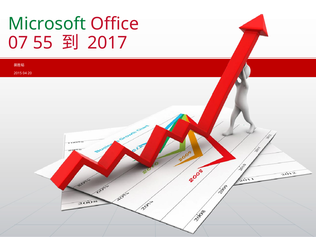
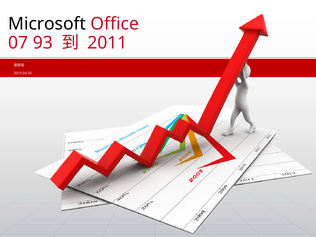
Microsoft colour: green -> black
55: 55 -> 93
2017: 2017 -> 2011
